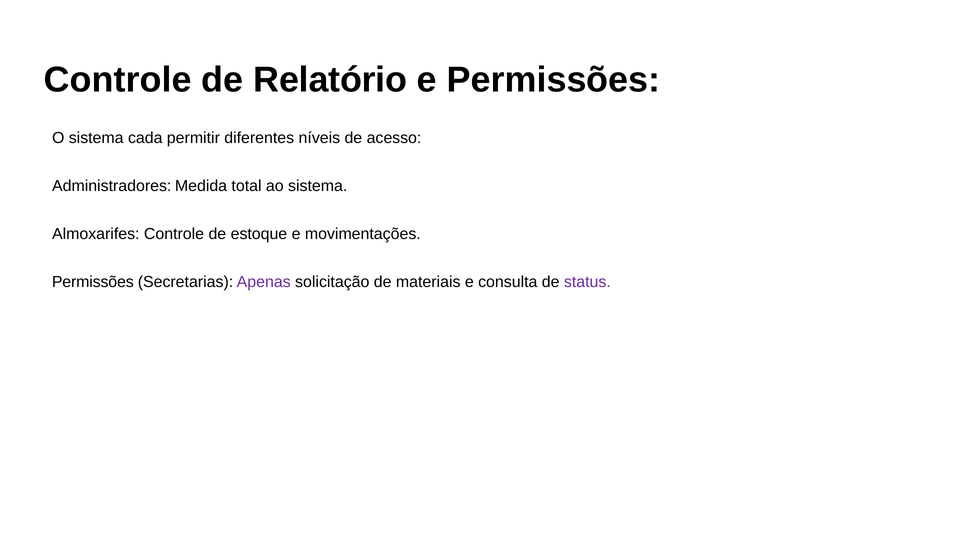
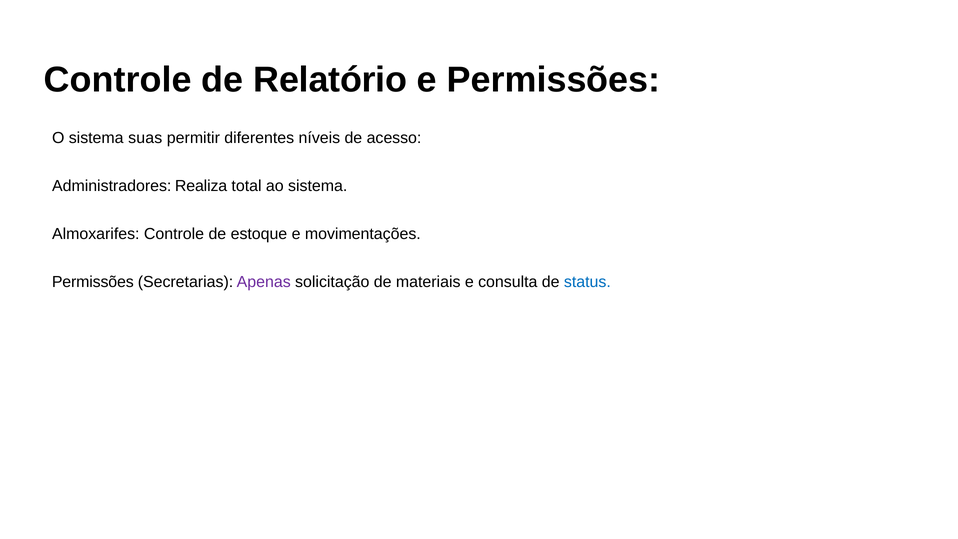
cada: cada -> suas
Medida: Medida -> Realiza
status colour: purple -> blue
